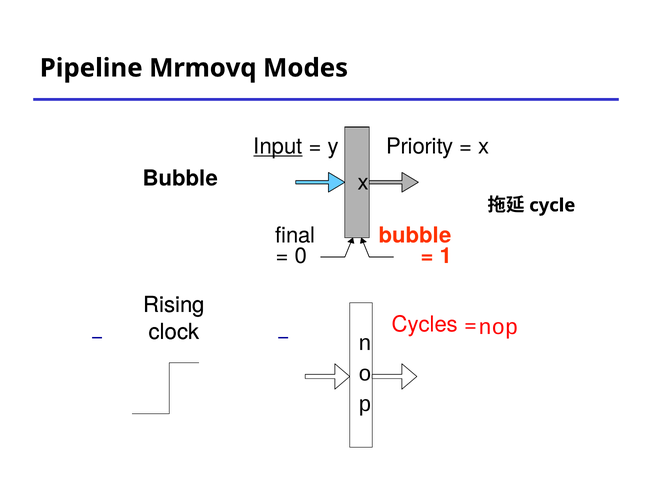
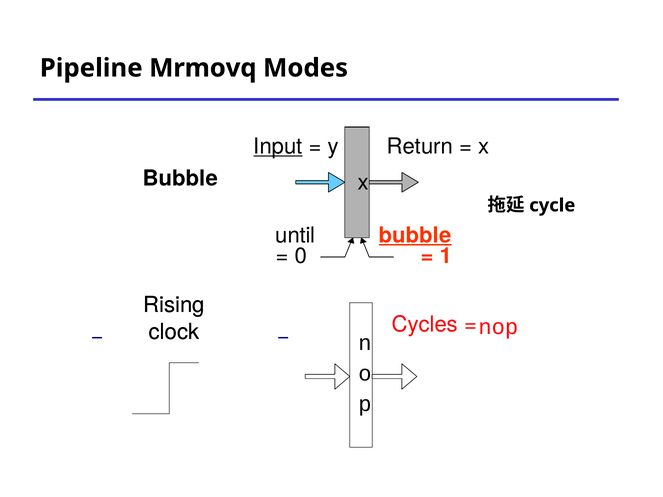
Priority: Priority -> Return
final: final -> until
bubble at (415, 235) underline: none -> present
